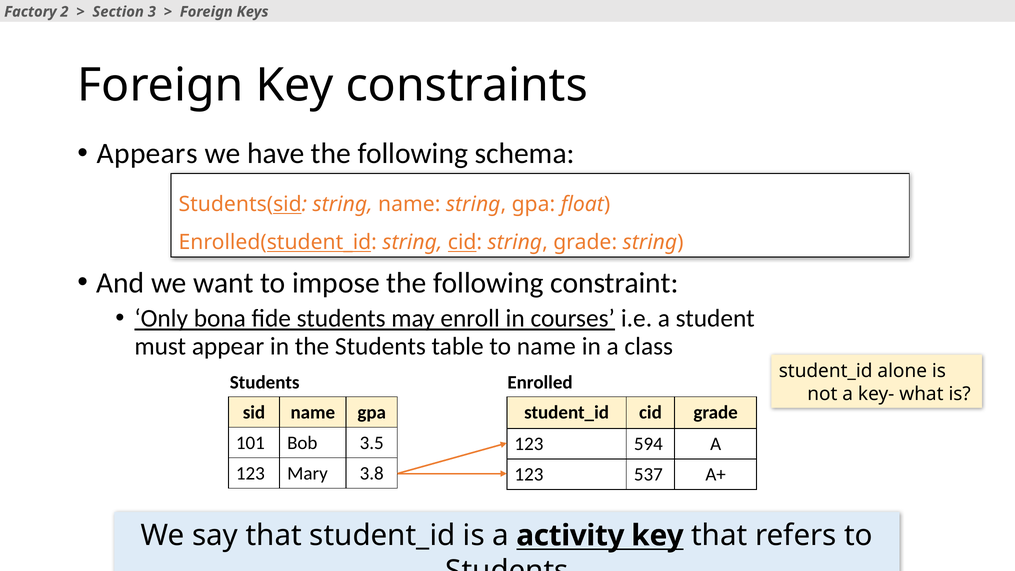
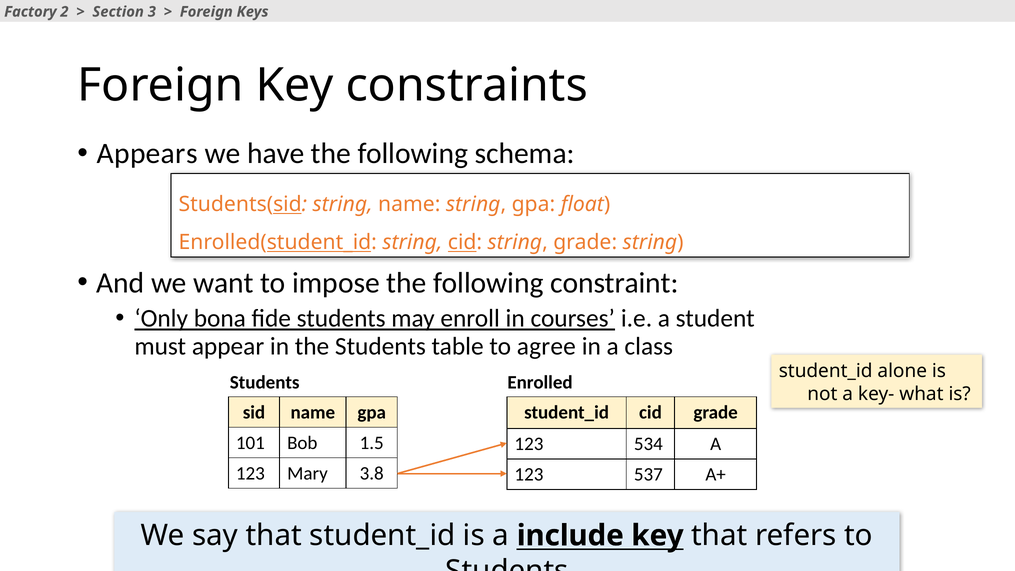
to name: name -> agree
3.5: 3.5 -> 1.5
594: 594 -> 534
activity: activity -> include
